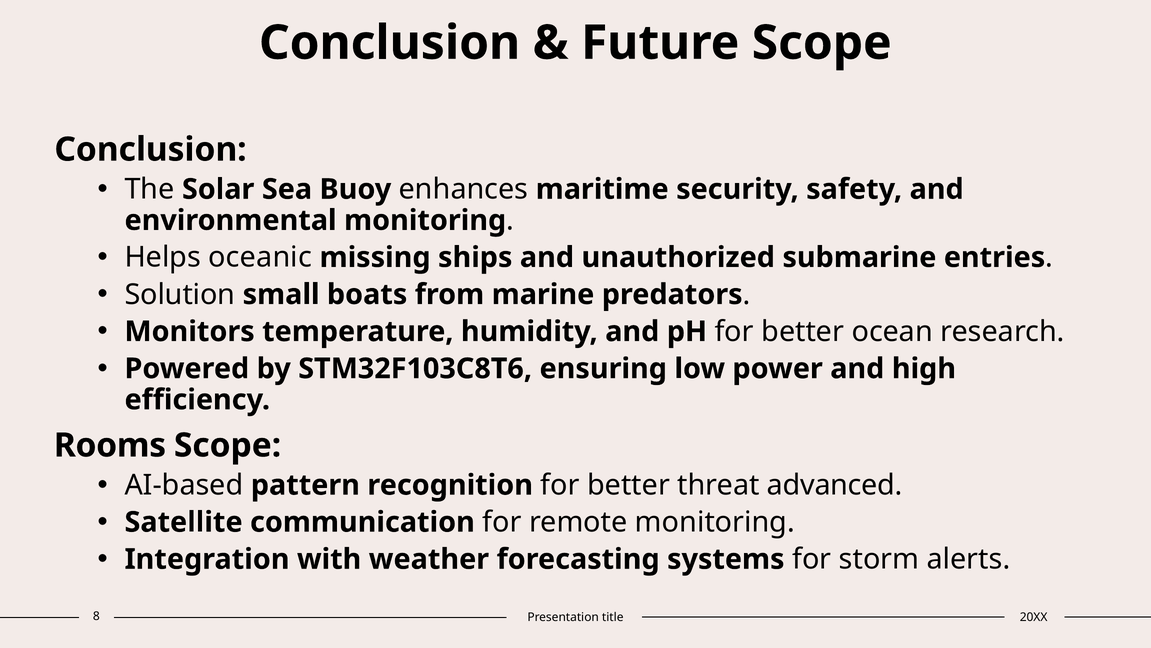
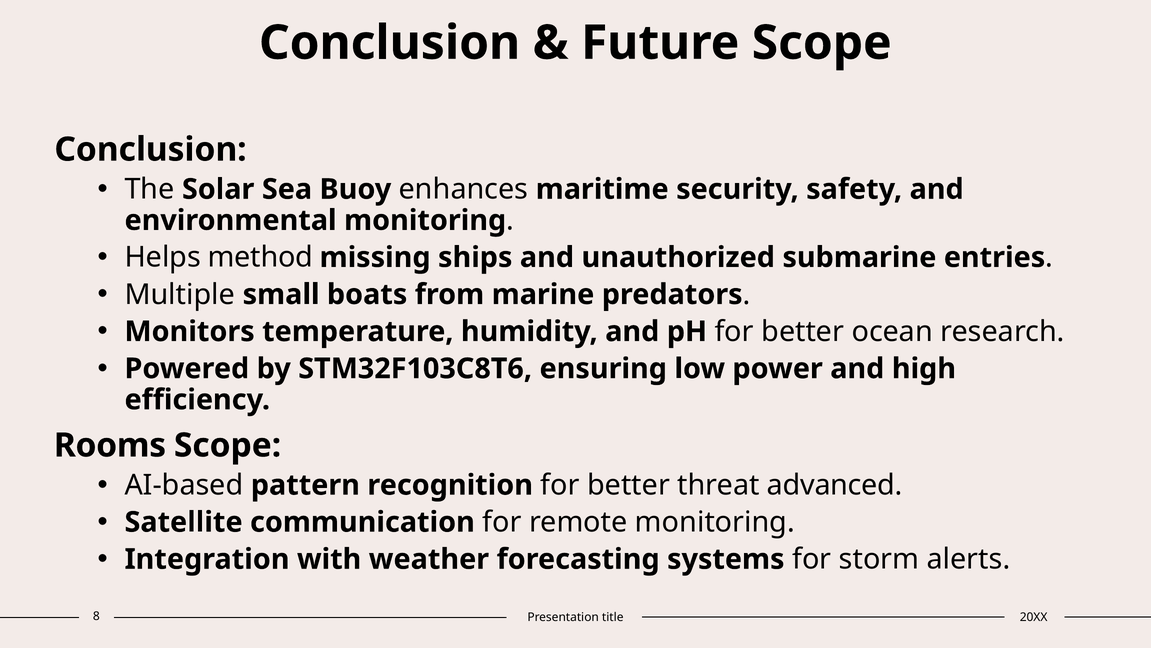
oceanic: oceanic -> method
Solution: Solution -> Multiple
